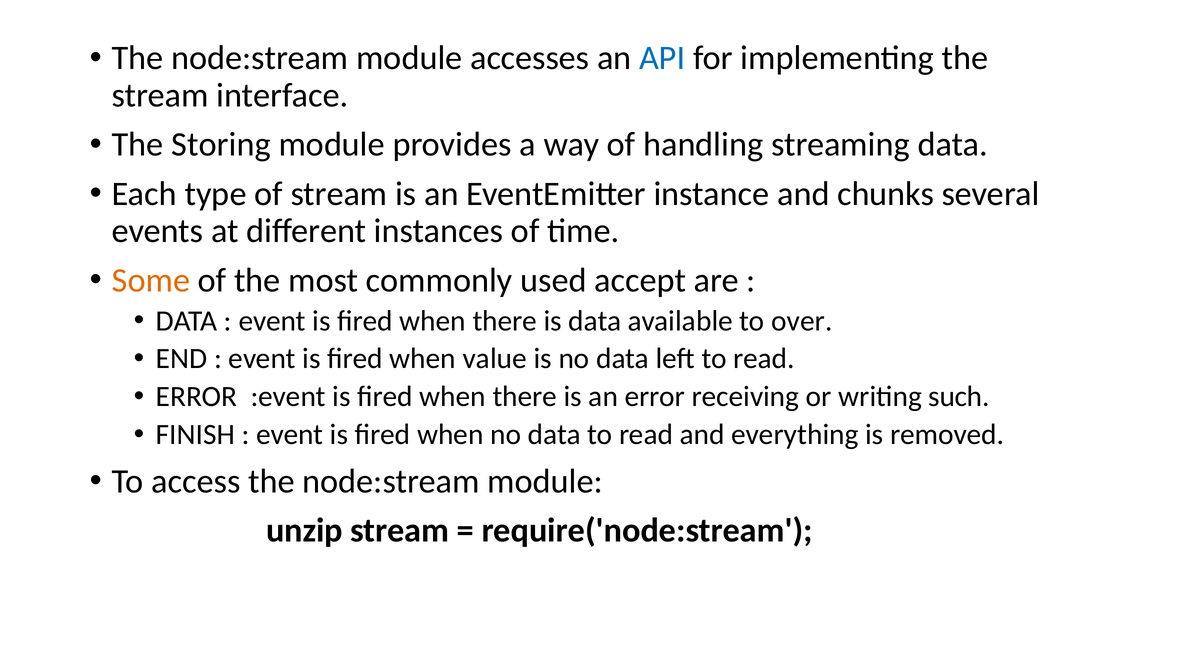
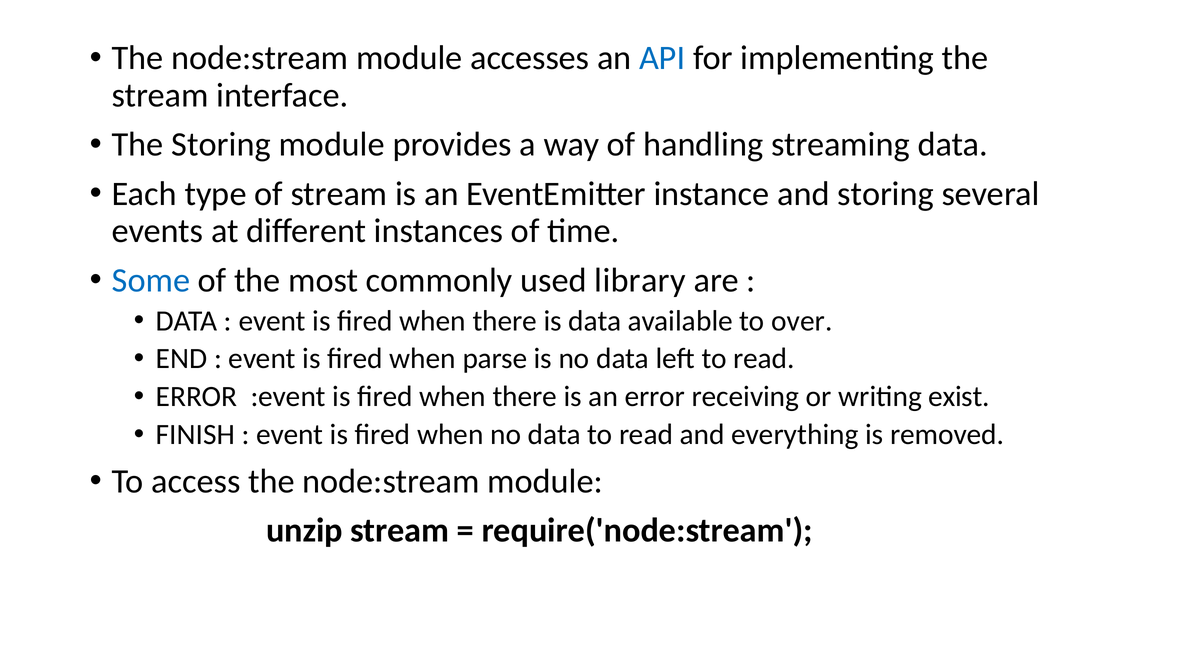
and chunks: chunks -> storing
Some colour: orange -> blue
accept: accept -> library
value: value -> parse
such: such -> exist
